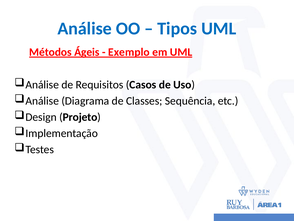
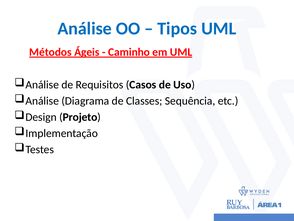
Exemplo: Exemplo -> Caminho
